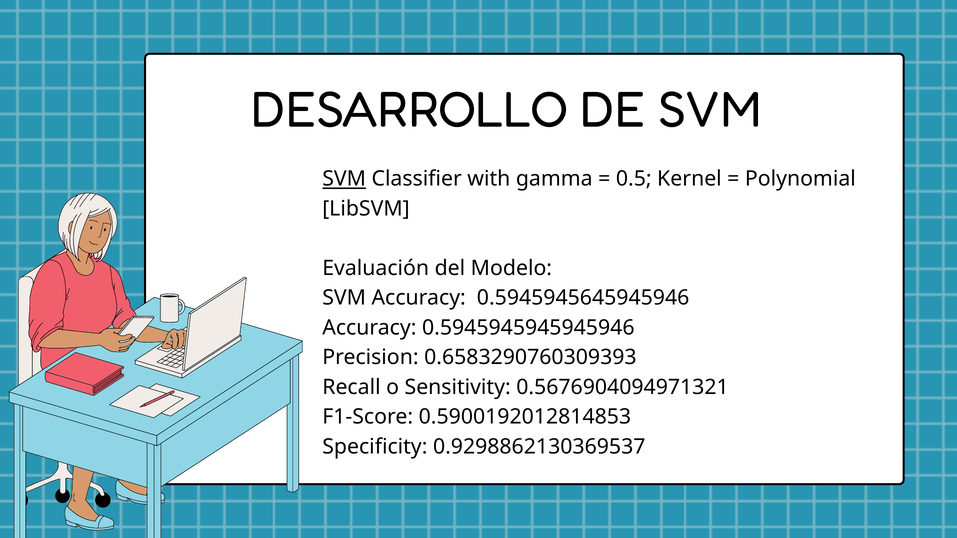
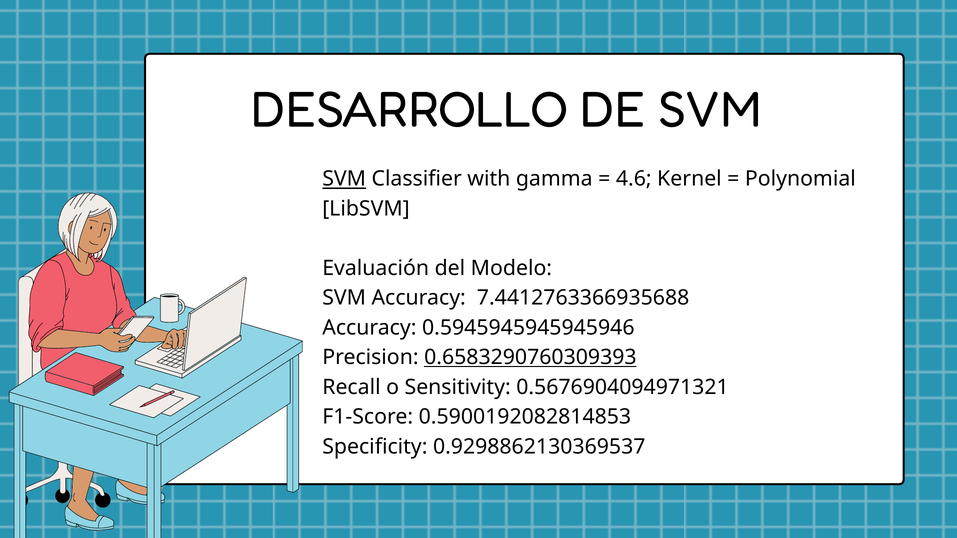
0.5: 0.5 -> 4.6
0.5945945645945946: 0.5945945645945946 -> 7.4412763366935688
0.6583290760309393 underline: none -> present
0.5900192012814853: 0.5900192012814853 -> 0.5900192082814853
